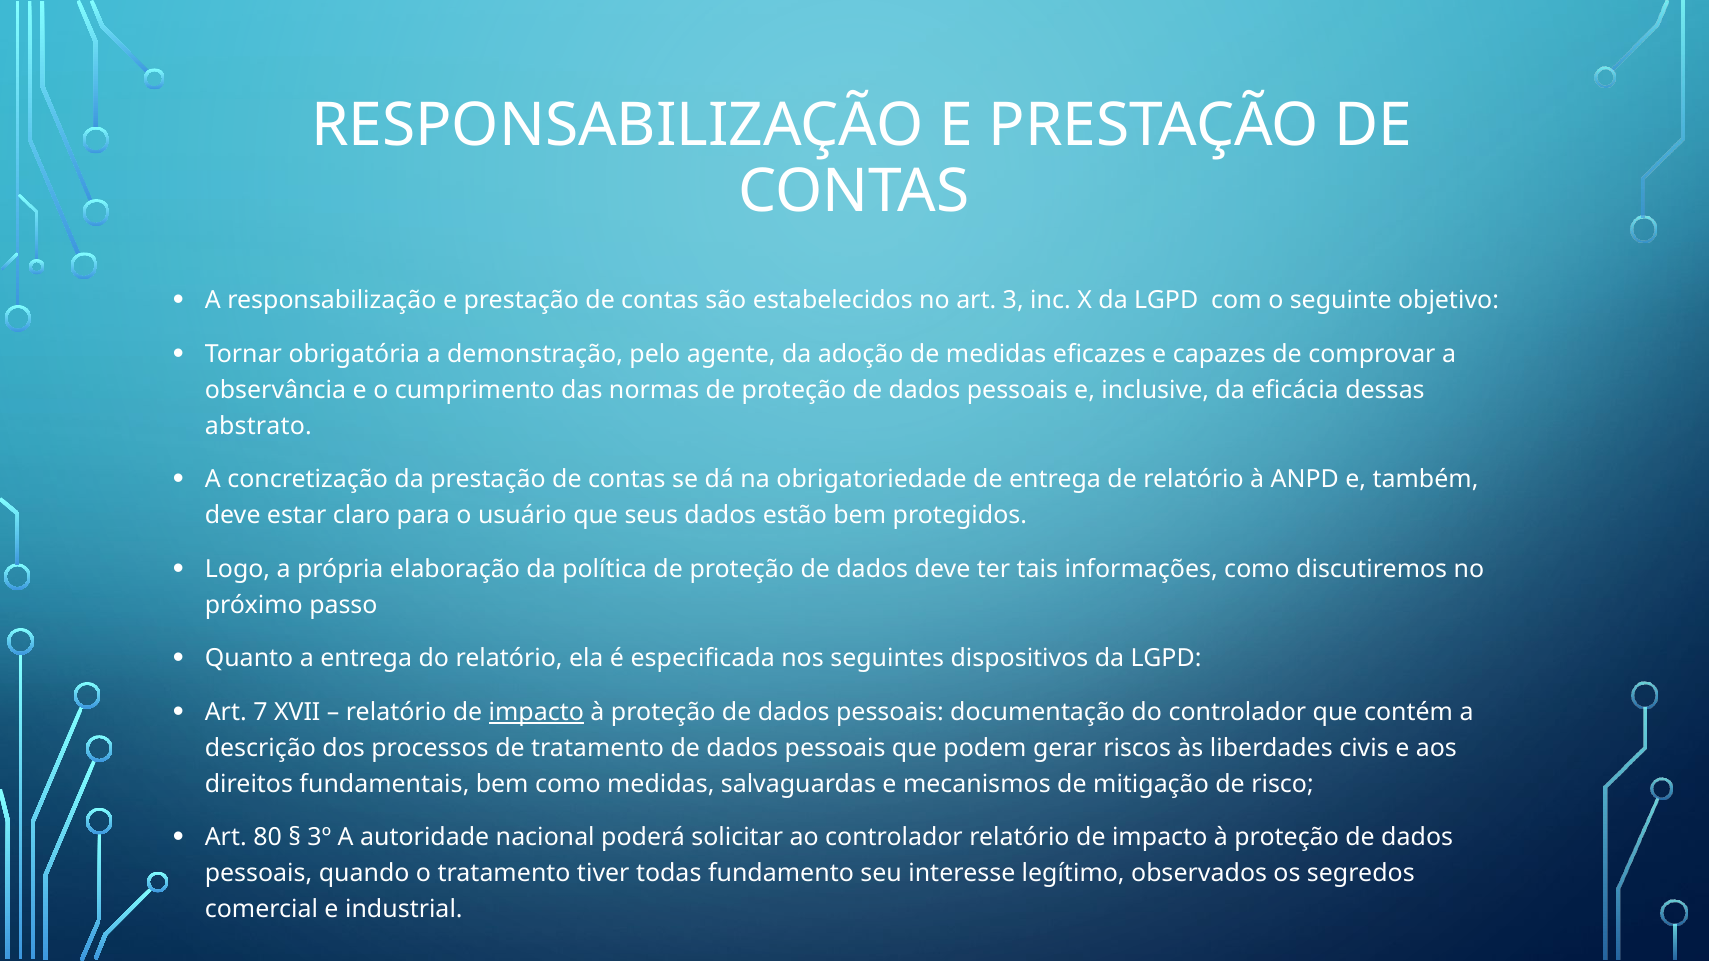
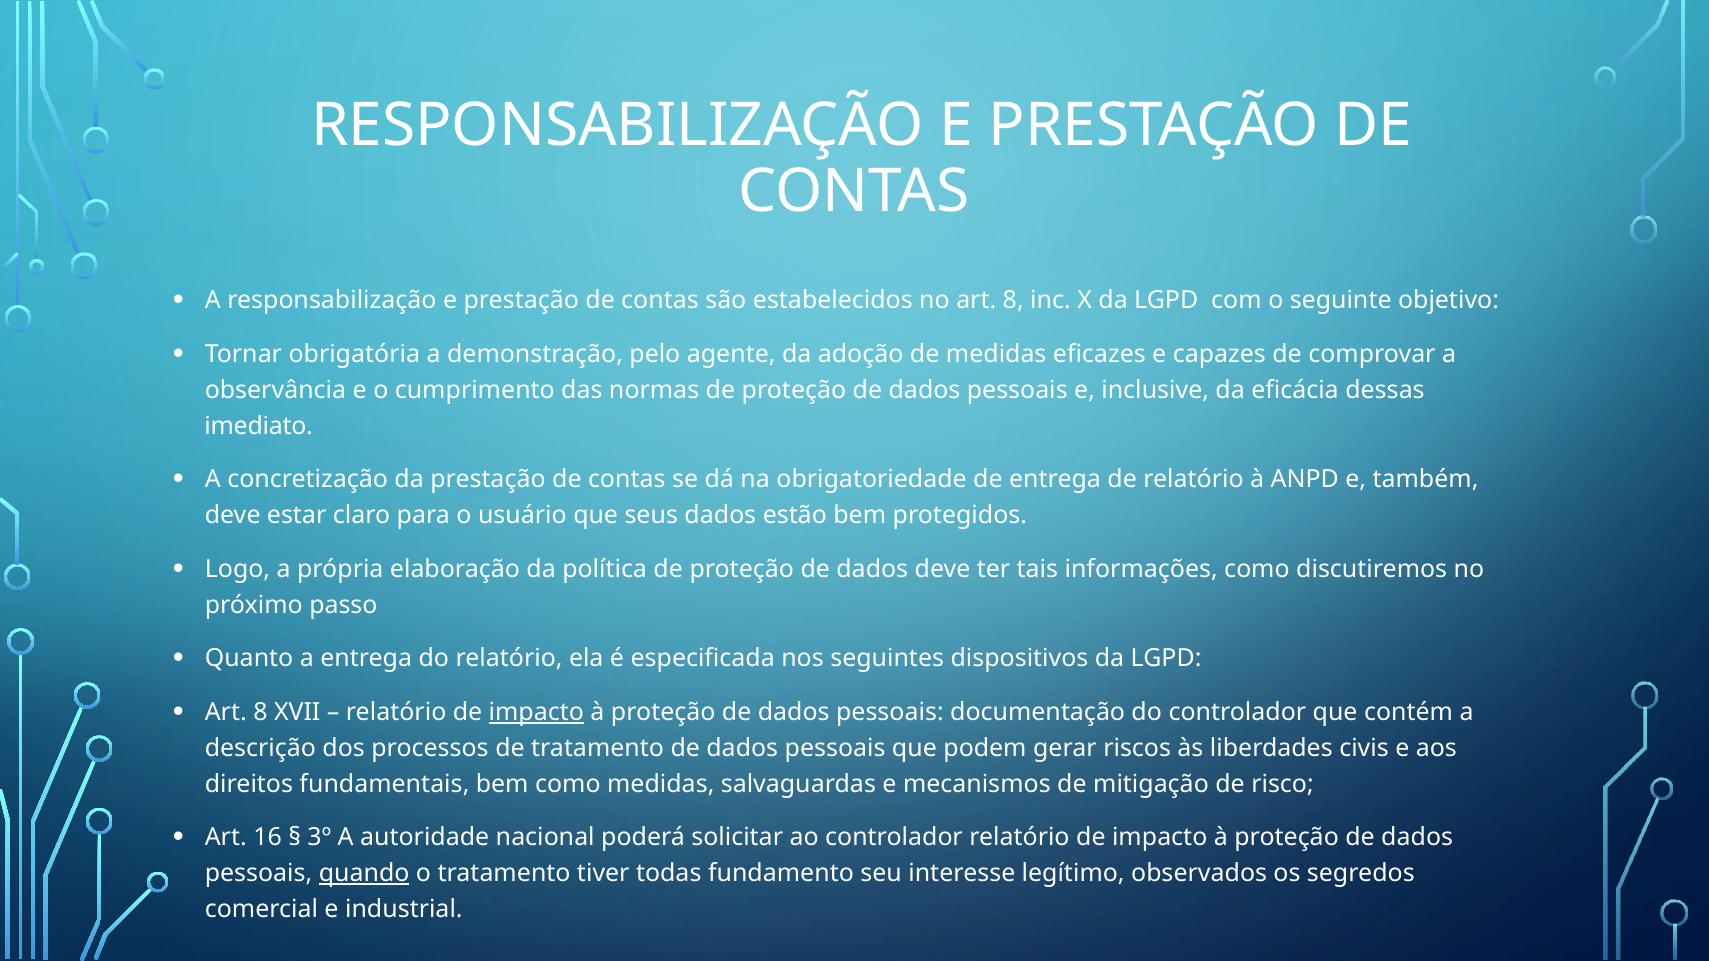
no art 3: 3 -> 8
abstrato: abstrato -> imediato
7 at (260, 712): 7 -> 8
80: 80 -> 16
quando underline: none -> present
